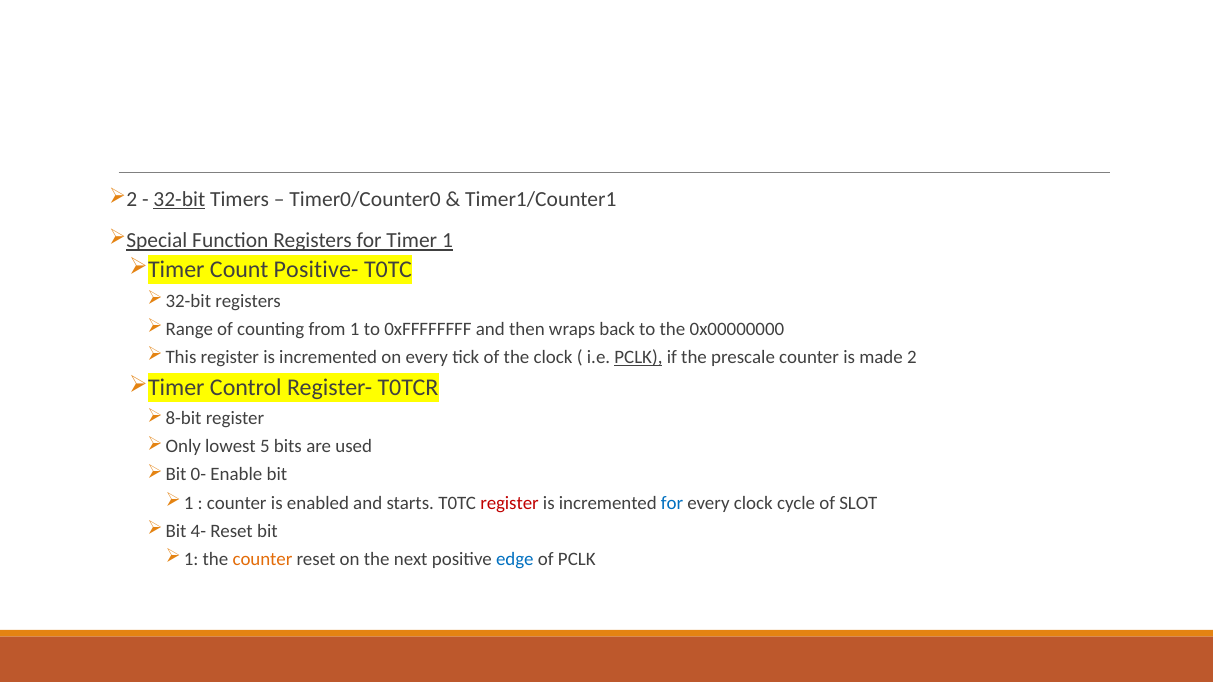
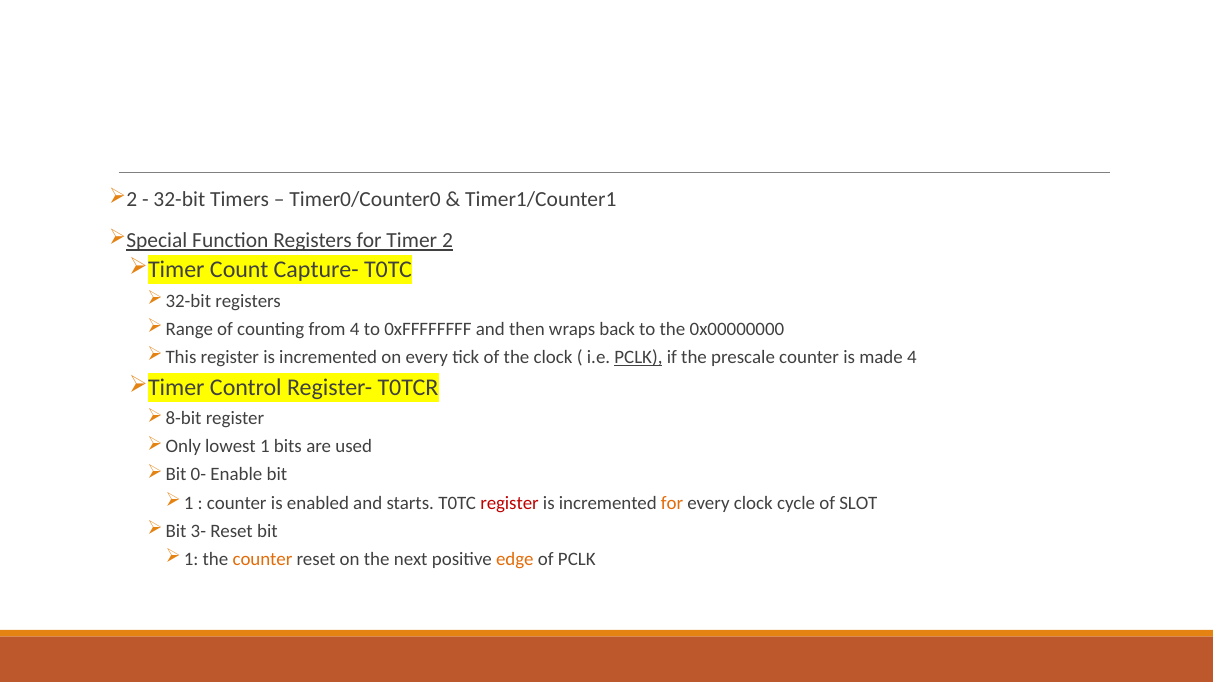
32-bit underline: present -> none
Timer 1: 1 -> 2
Positive-: Positive- -> Capture-
from 1: 1 -> 4
made 2: 2 -> 4
5: 5 -> 1
for at (672, 503) colour: blue -> orange
4-: 4- -> 3-
edge colour: blue -> orange
